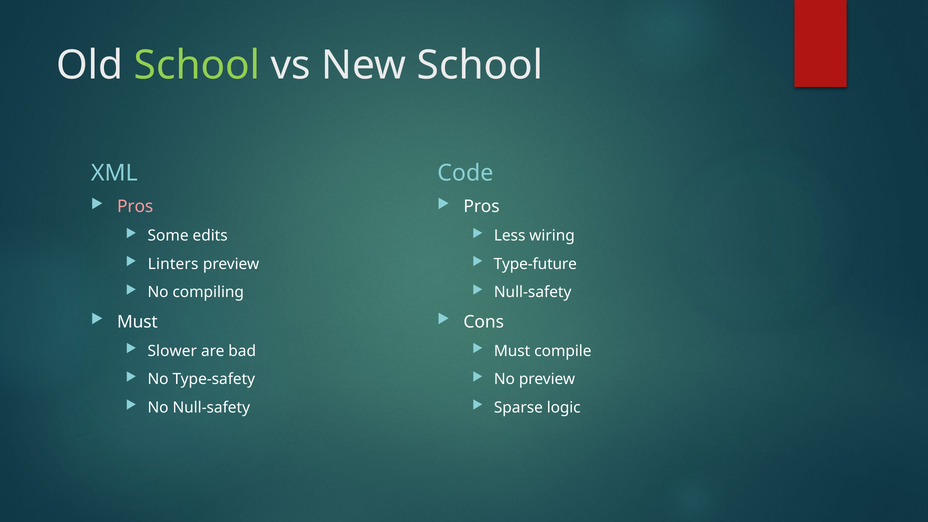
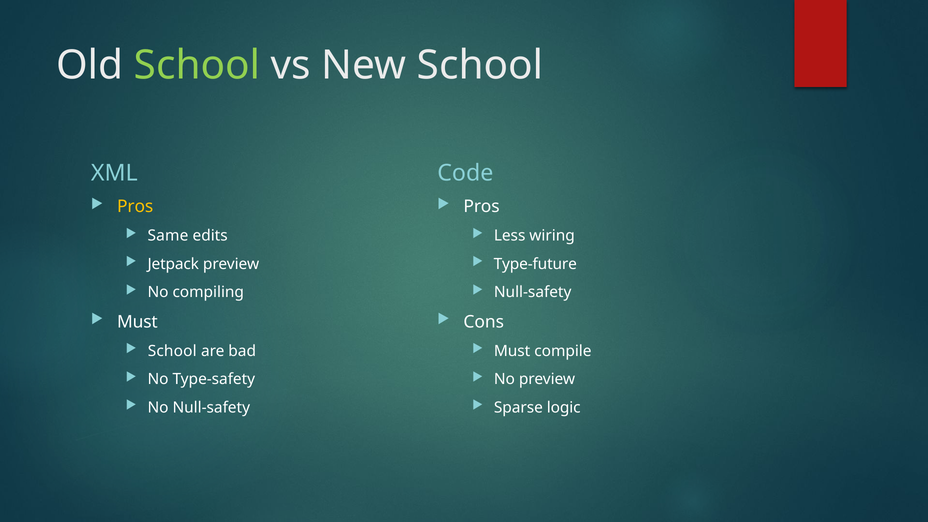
Pros at (135, 207) colour: pink -> yellow
Some: Some -> Same
Linters: Linters -> Jetpack
Slower at (172, 351): Slower -> School
